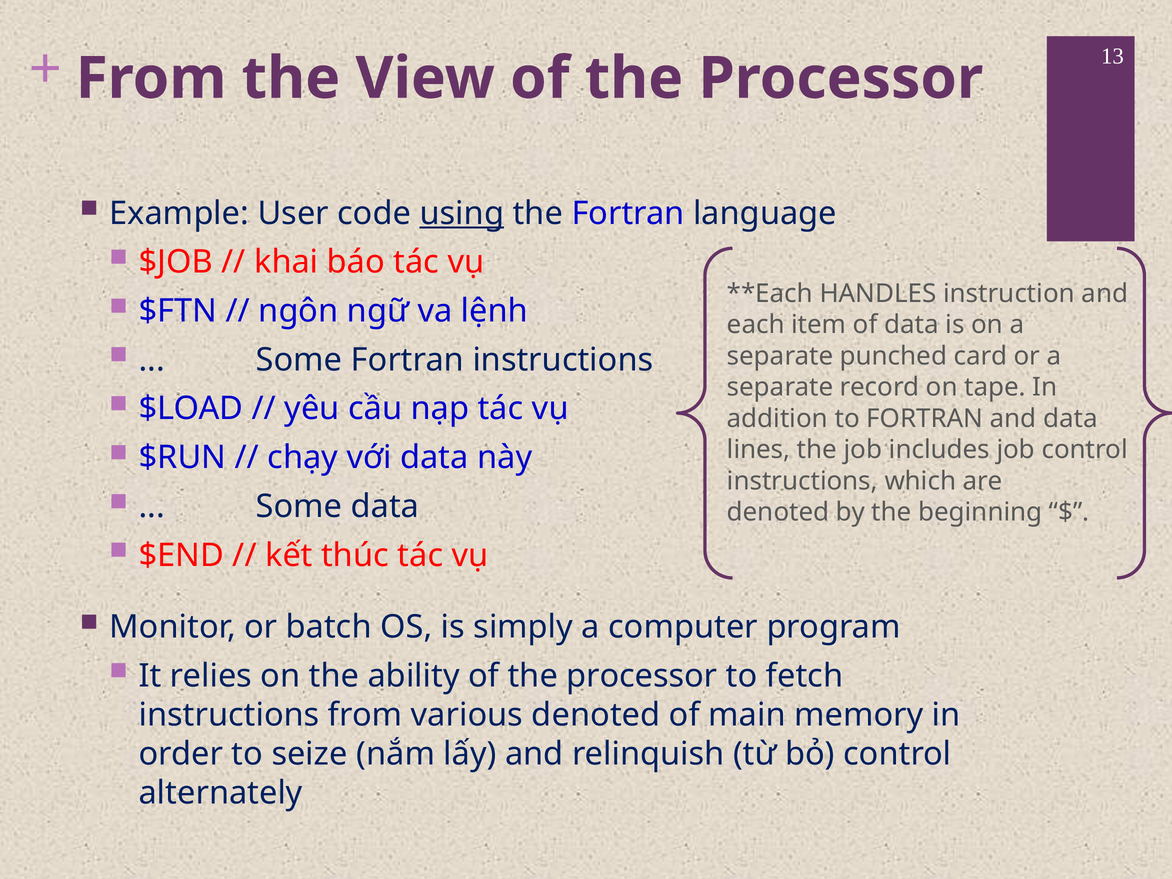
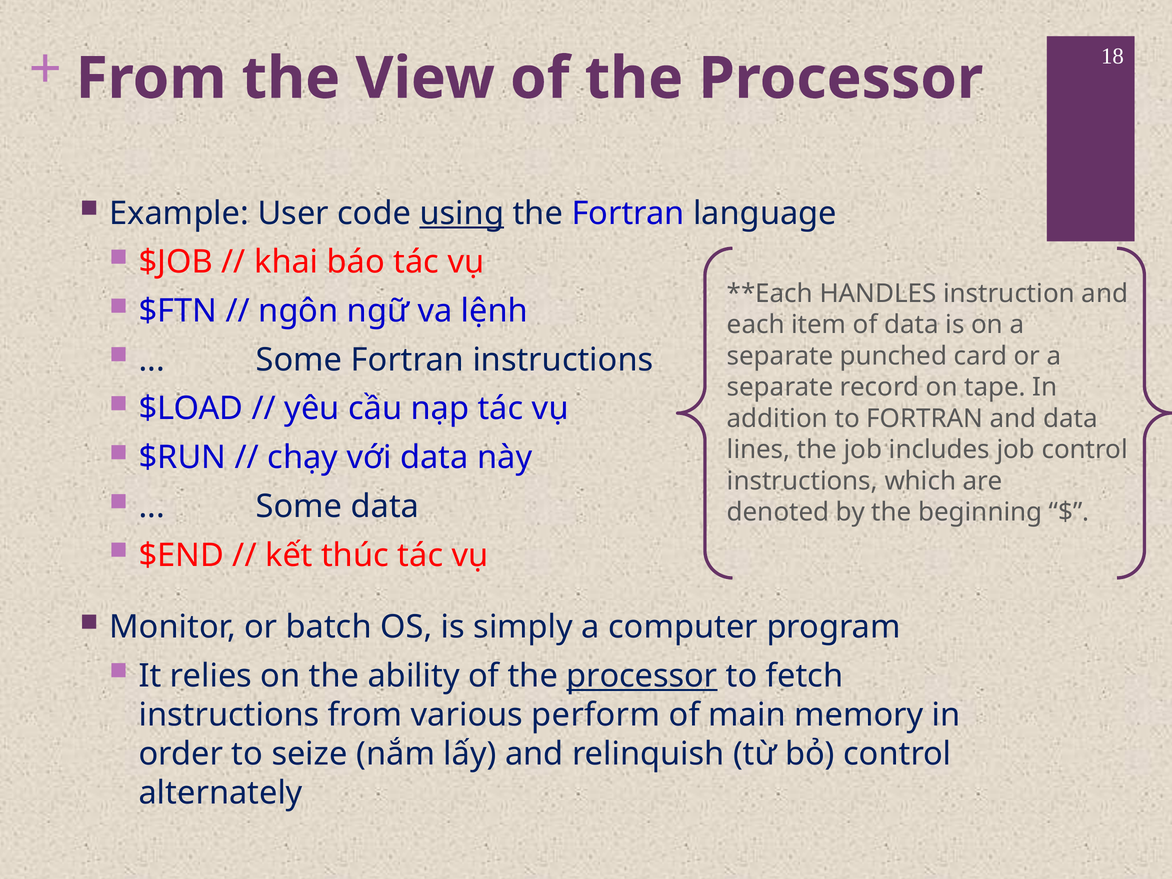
13: 13 -> 18
processor at (642, 676) underline: none -> present
various denoted: denoted -> perform
